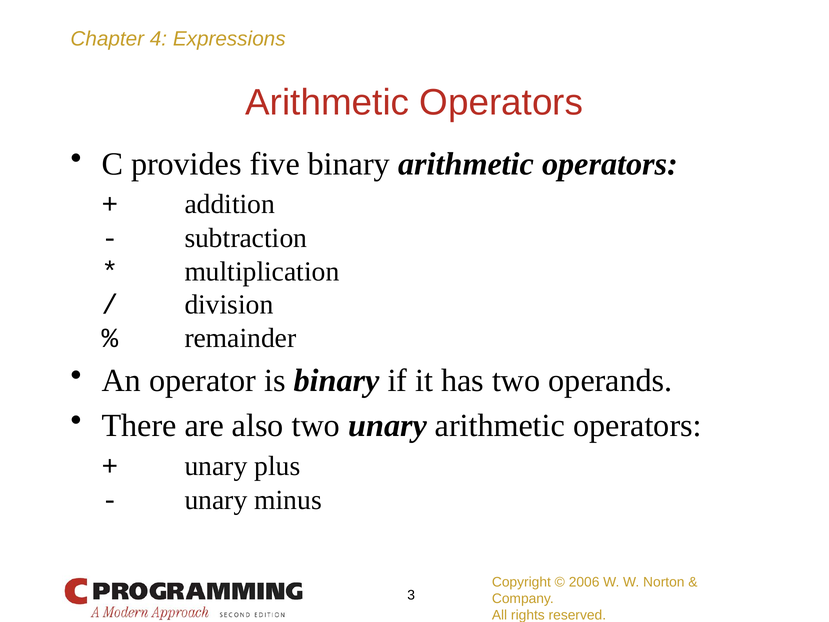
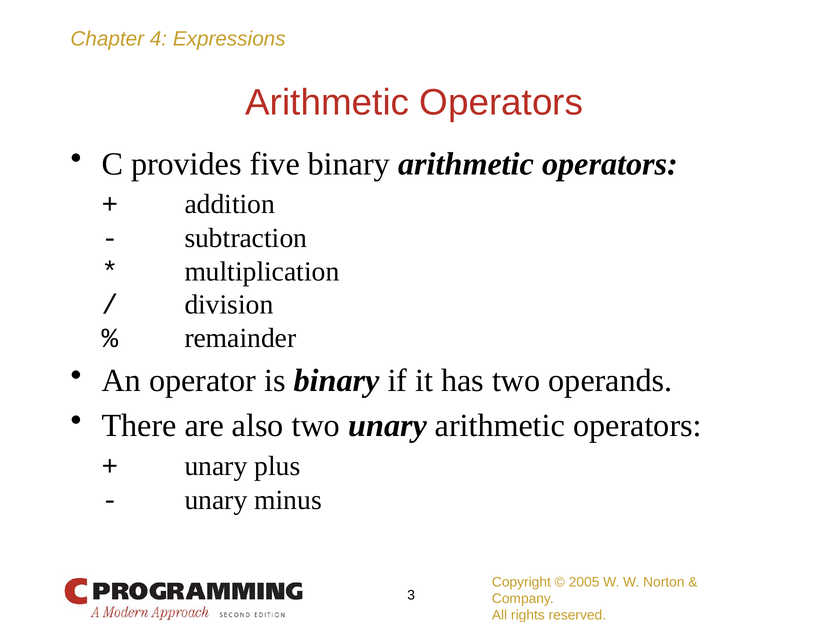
2006: 2006 -> 2005
